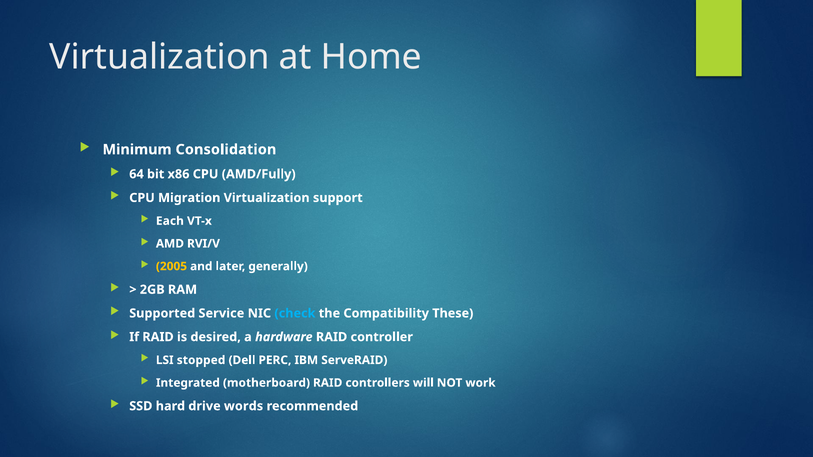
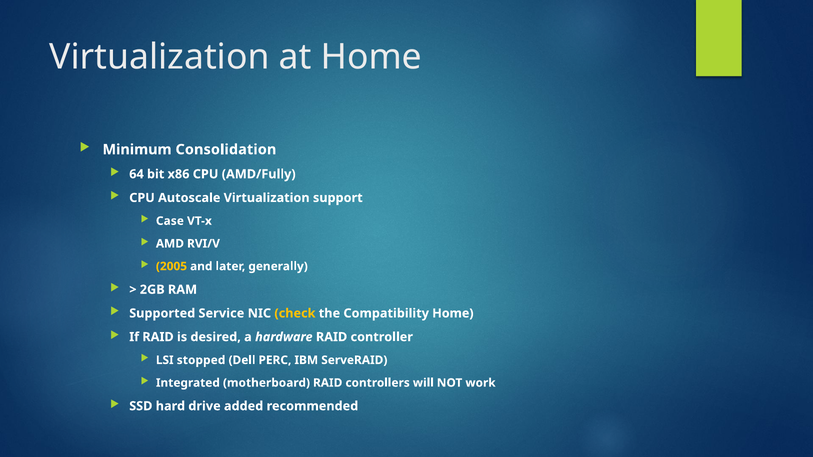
Migration: Migration -> Autoscale
Each: Each -> Case
check colour: light blue -> yellow
Compatibility These: These -> Home
words: words -> added
